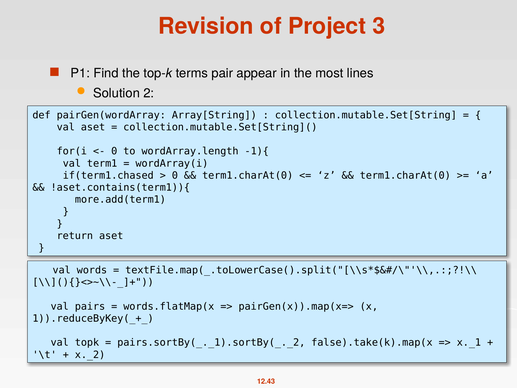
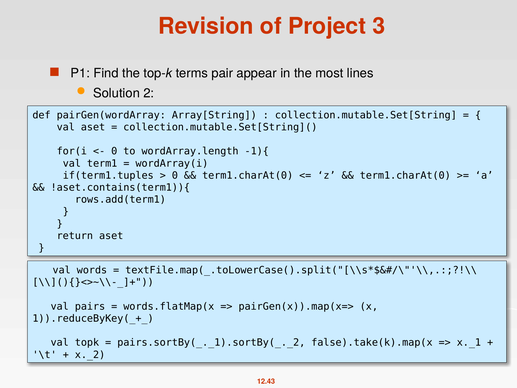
if(term1.chased: if(term1.chased -> if(term1.tuples
more.add(term1: more.add(term1 -> rows.add(term1
